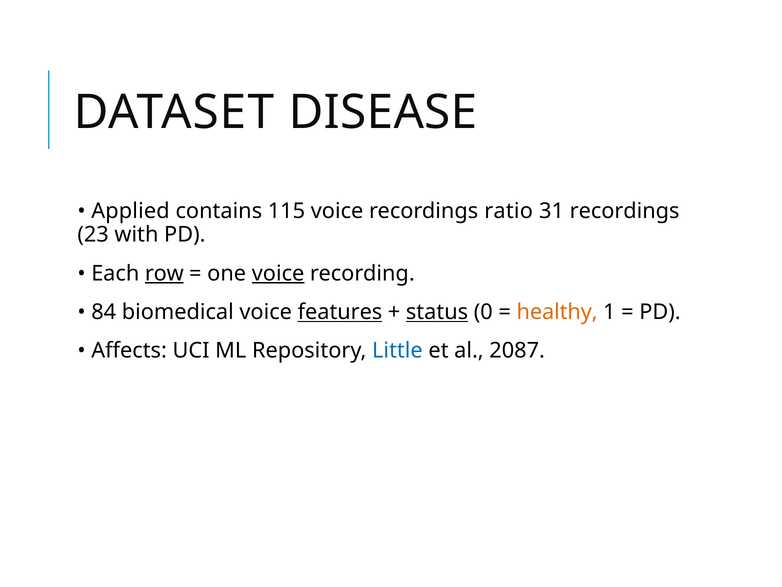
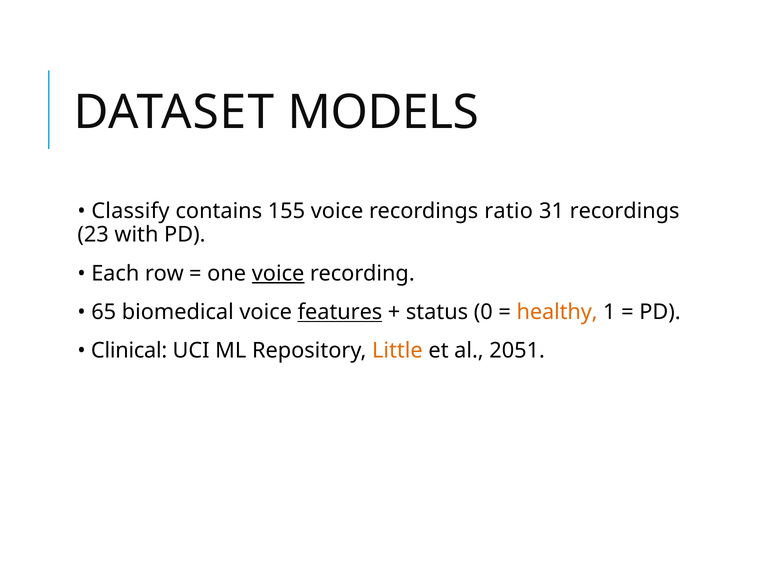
DISEASE: DISEASE -> MODELS
Applied: Applied -> Classify
115: 115 -> 155
row underline: present -> none
84: 84 -> 65
status underline: present -> none
Affects: Affects -> Clinical
Little colour: blue -> orange
2087: 2087 -> 2051
